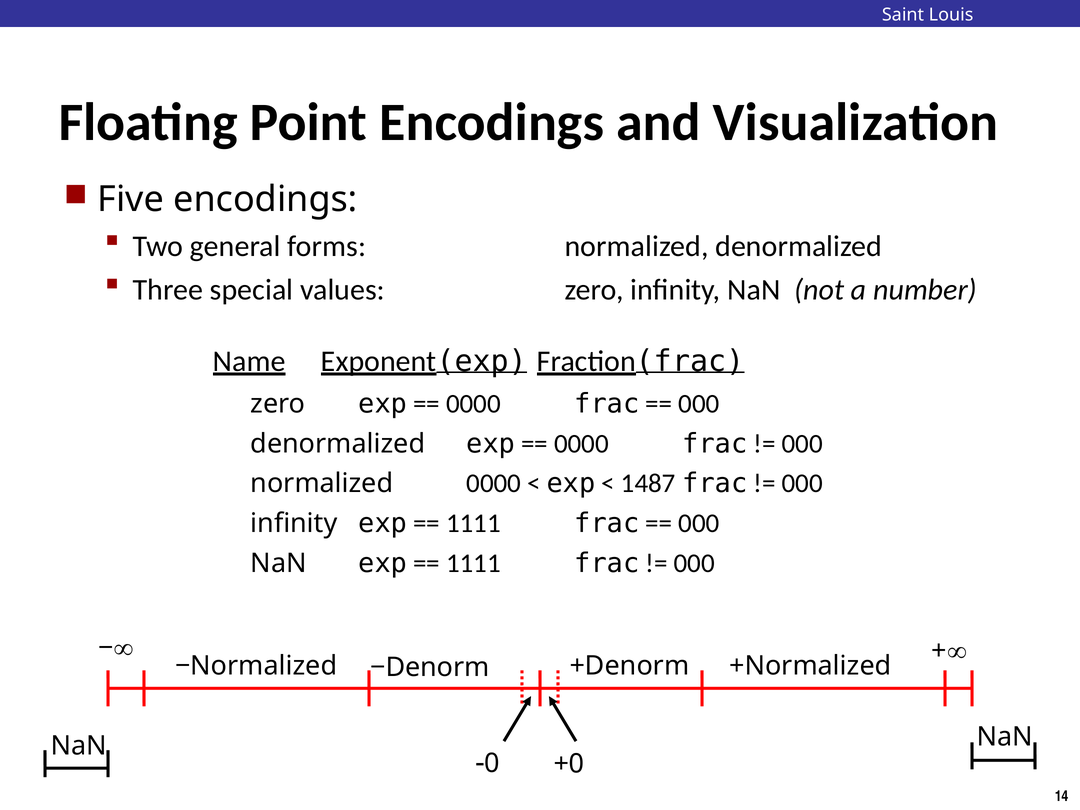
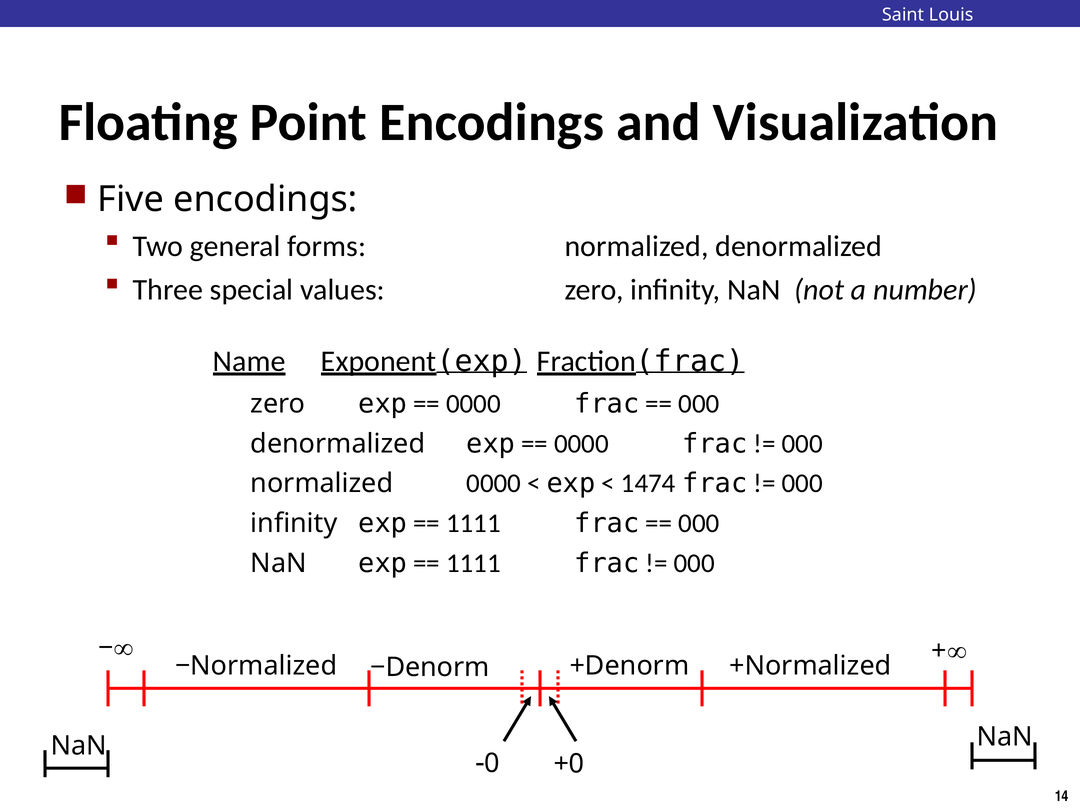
1487: 1487 -> 1474
